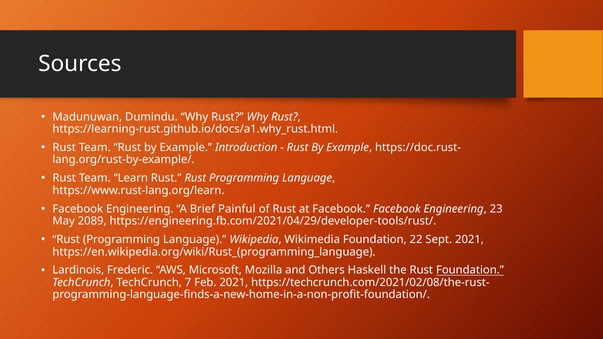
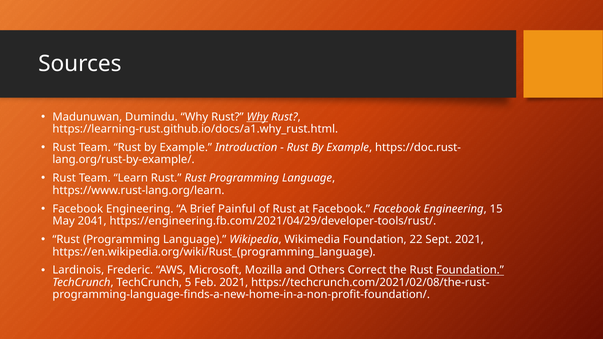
Why at (257, 117) underline: none -> present
23: 23 -> 15
2089: 2089 -> 2041
Haskell: Haskell -> Correct
7: 7 -> 5
